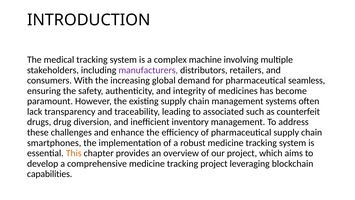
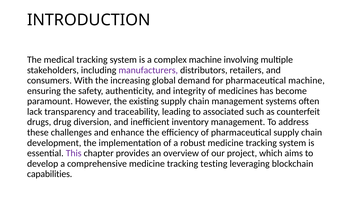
pharmaceutical seamless: seamless -> machine
smartphones: smartphones -> development
This colour: orange -> purple
tracking project: project -> testing
